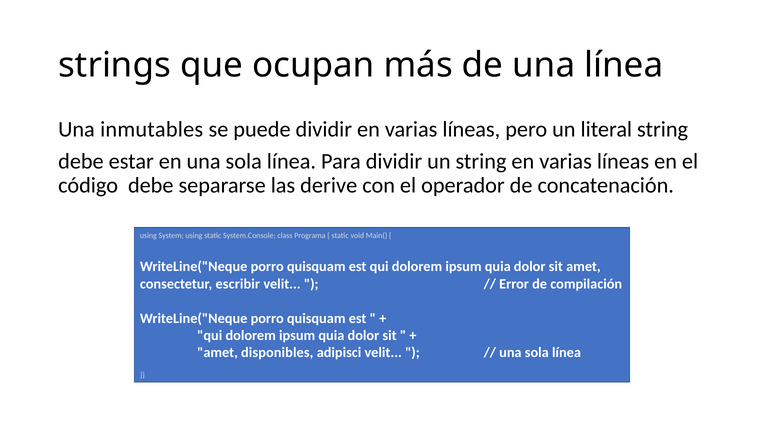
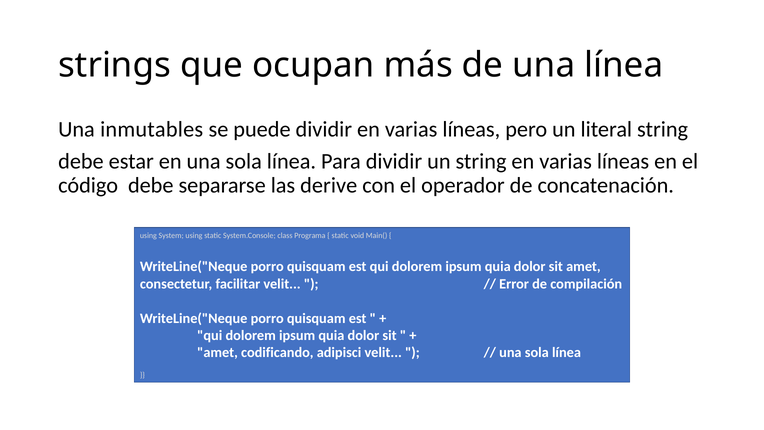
escribir: escribir -> facilitar
disponibles: disponibles -> codificando
